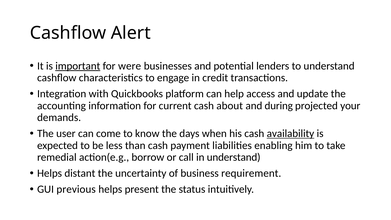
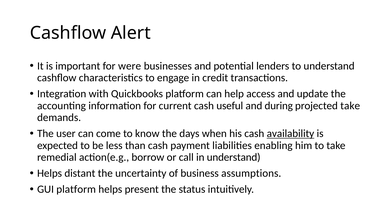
important underline: present -> none
about: about -> useful
projected your: your -> take
requirement: requirement -> assumptions
GUI previous: previous -> platform
